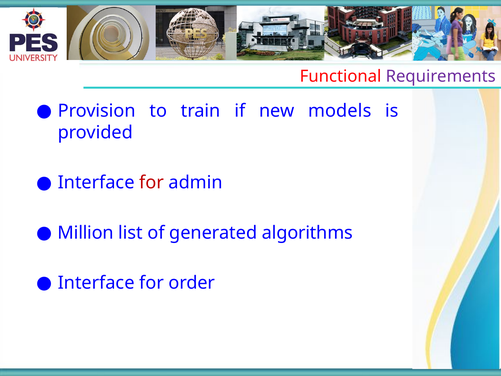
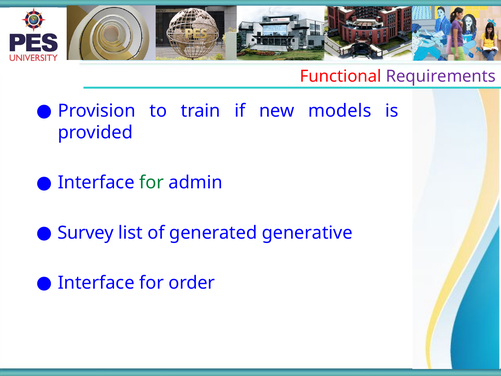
for at (152, 183) colour: red -> green
Million: Million -> Survey
algorithms: algorithms -> generative
